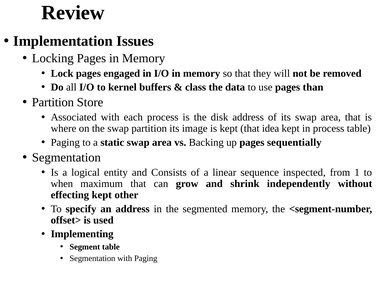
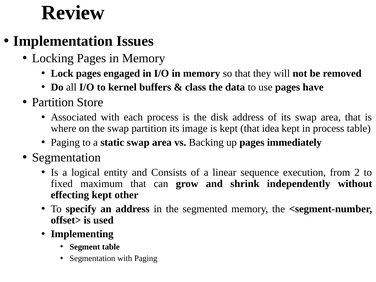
than: than -> have
sequentially: sequentially -> immediately
inspected: inspected -> execution
1: 1 -> 2
when: when -> fixed
